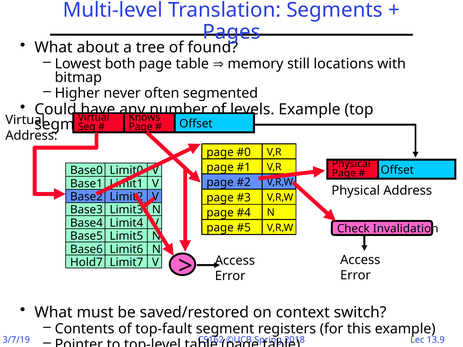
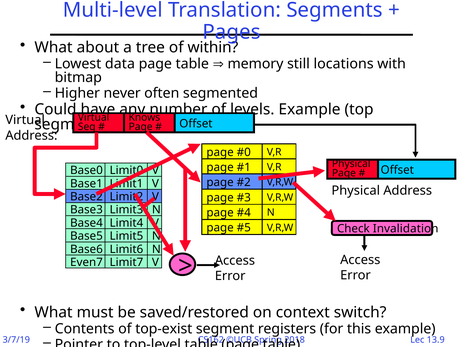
found: found -> within
both: both -> data
Hold7: Hold7 -> Even7
top-fault: top-fault -> top-exist
